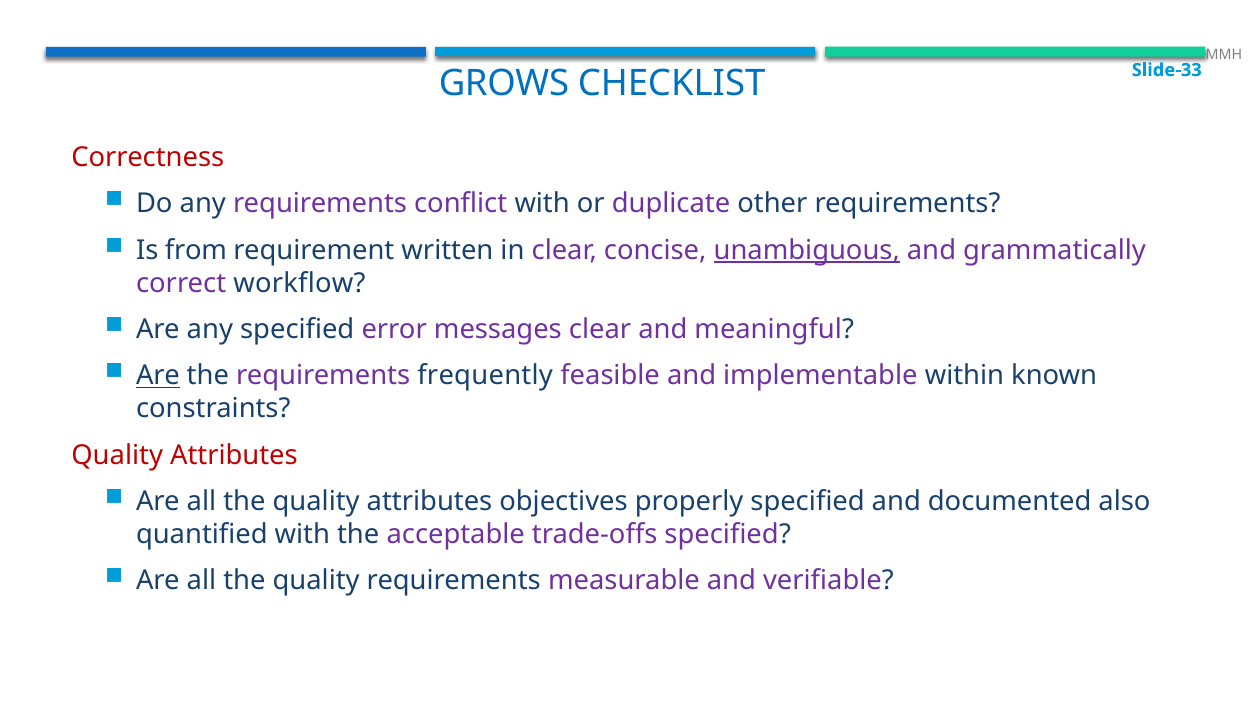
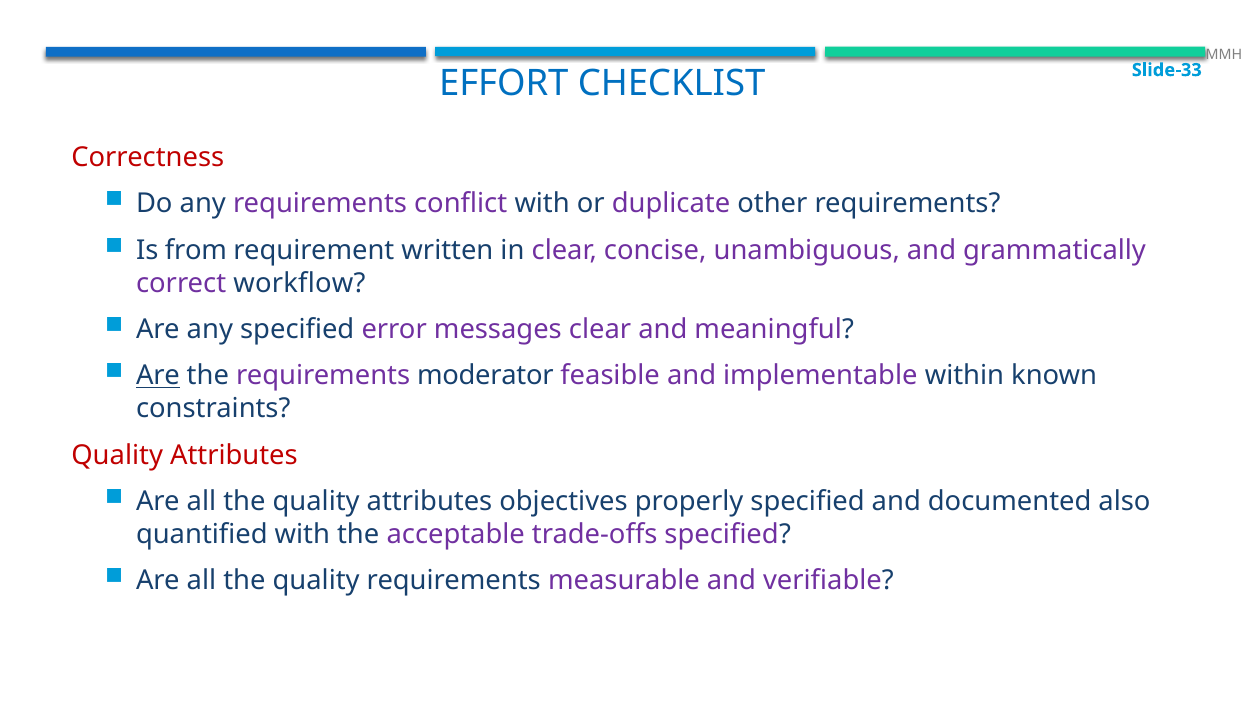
GROWS: GROWS -> EFFORT
unambiguous underline: present -> none
frequently: frequently -> moderator
